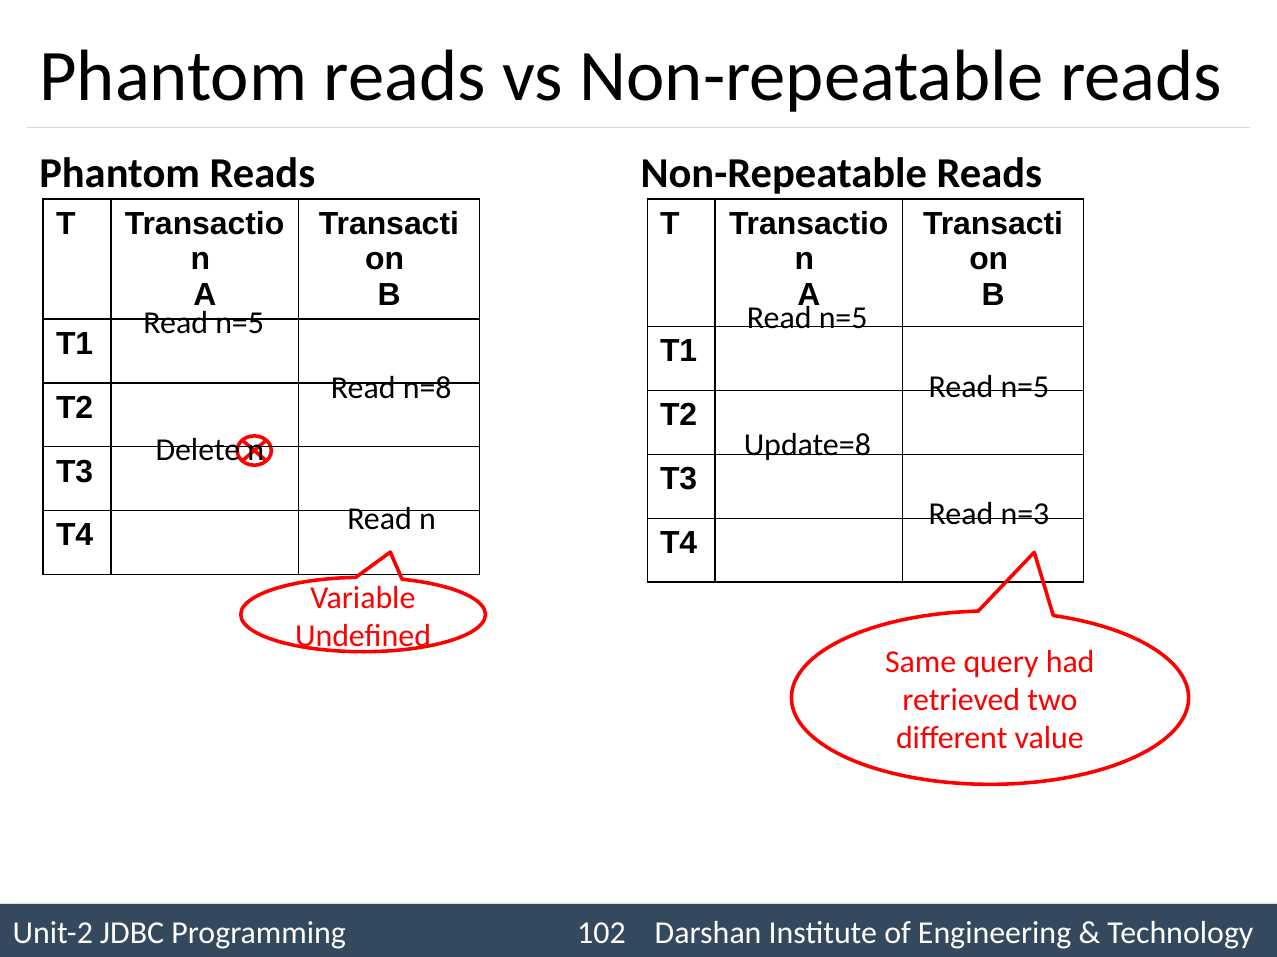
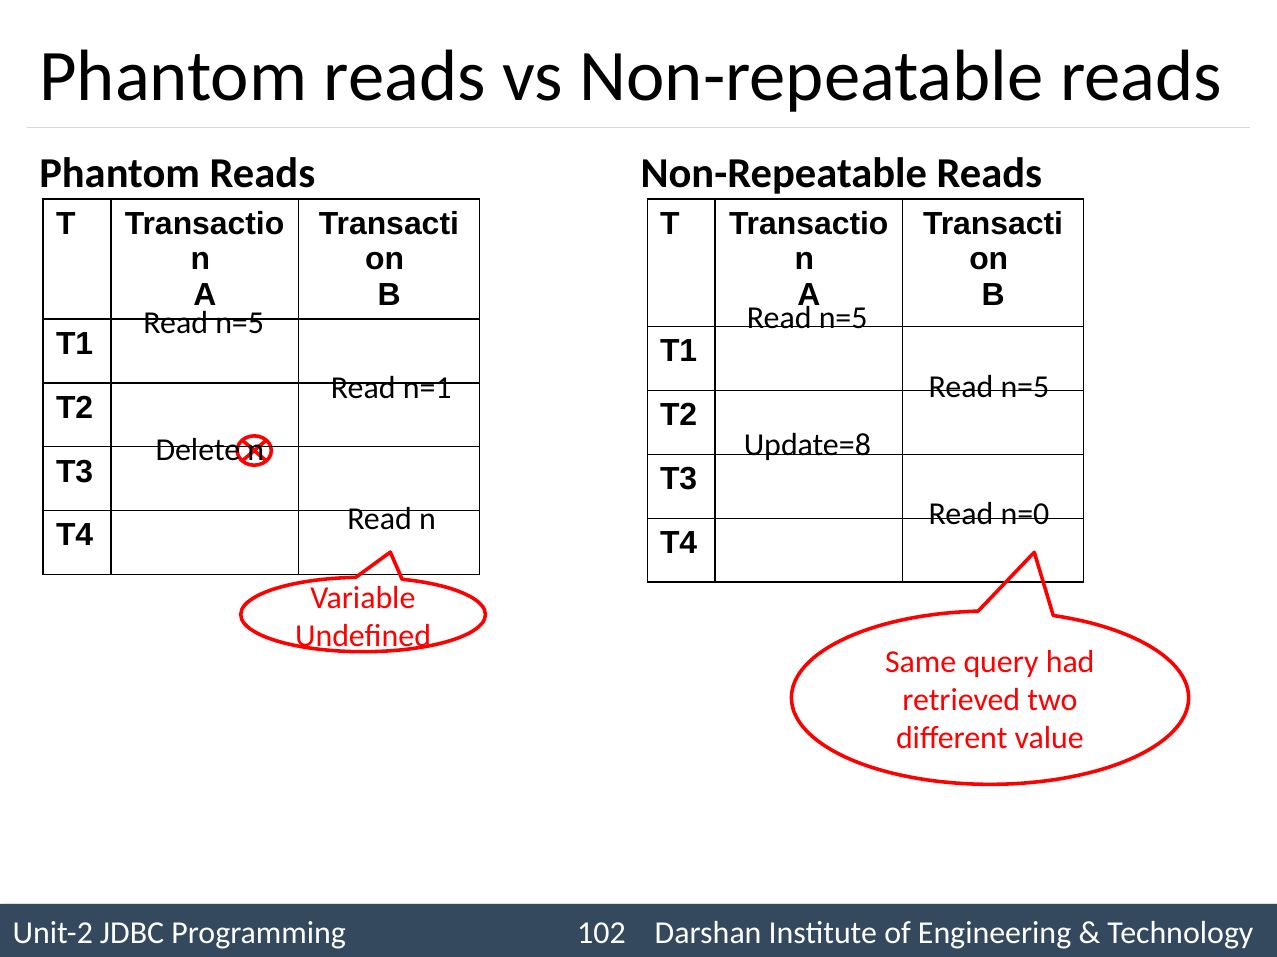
n=8: n=8 -> n=1
n=3: n=3 -> n=0
